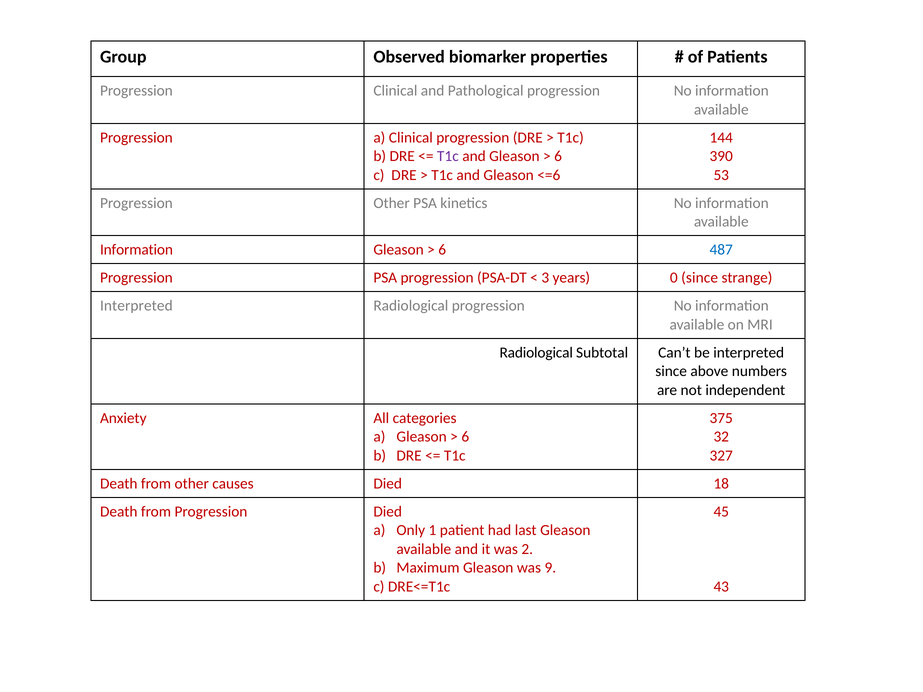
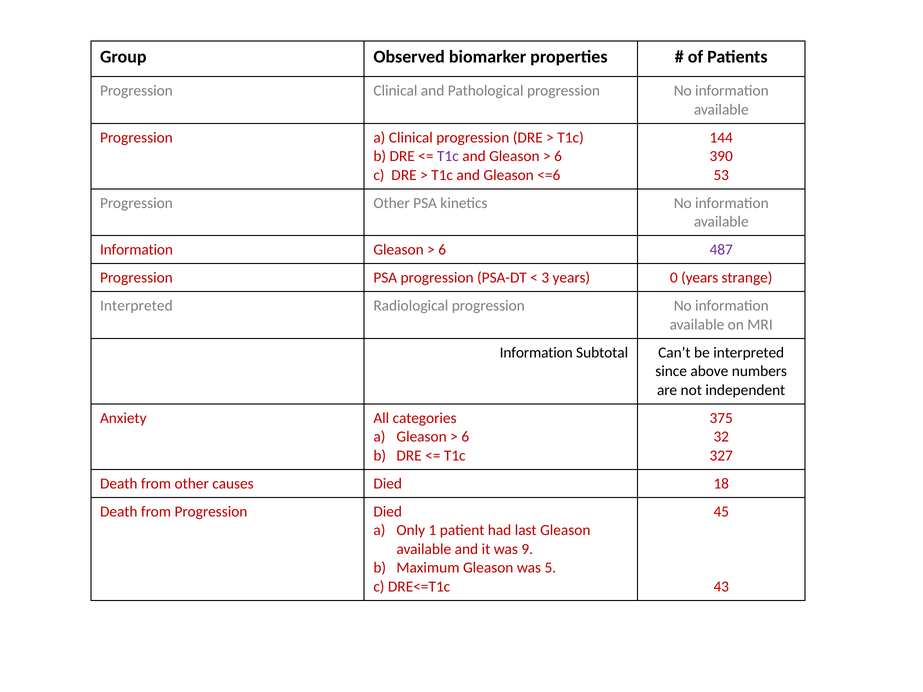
487 colour: blue -> purple
0 since: since -> years
Radiological at (536, 353): Radiological -> Information
2: 2 -> 9
9: 9 -> 5
